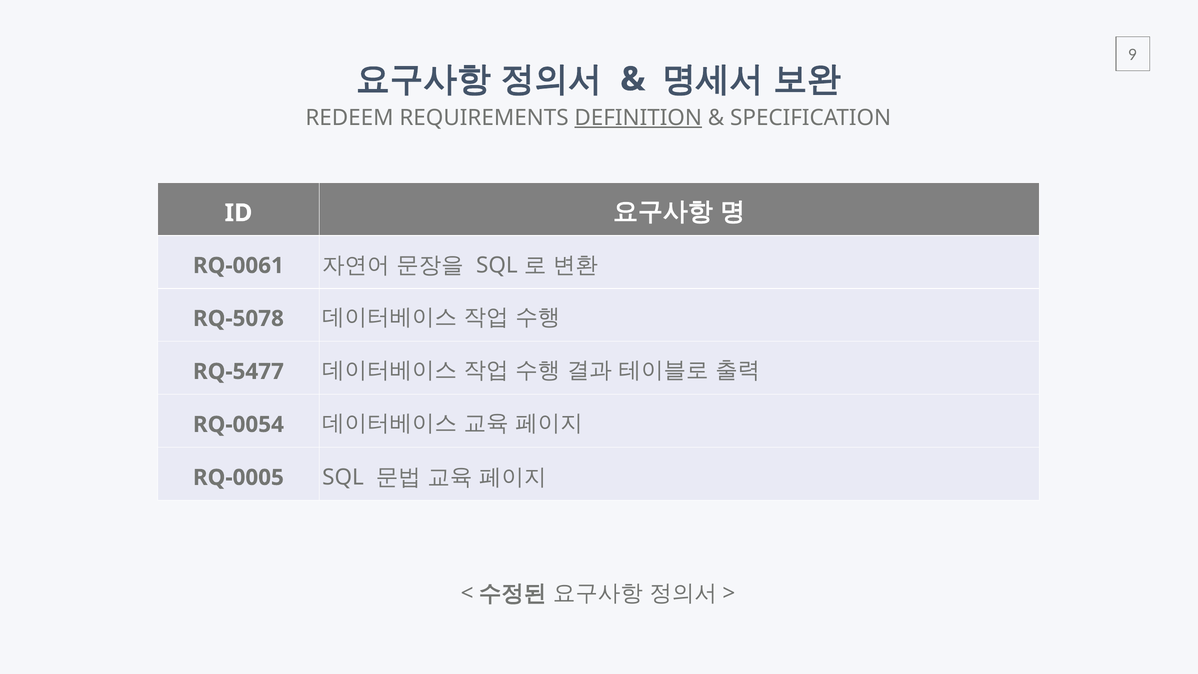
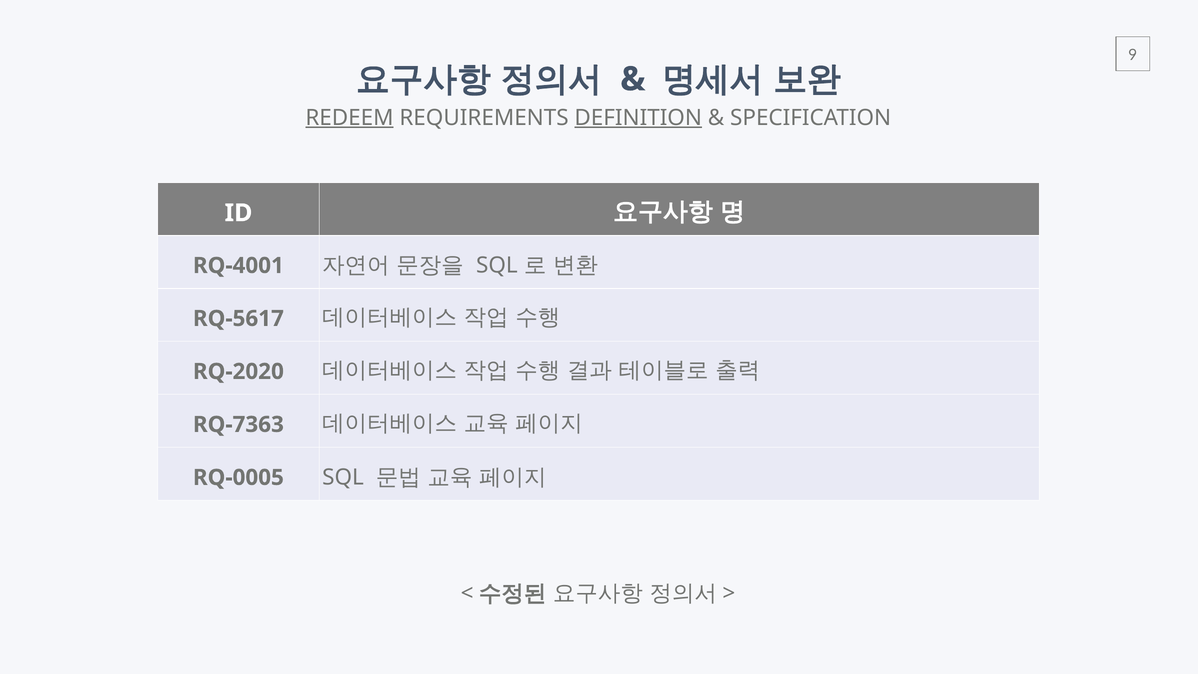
REDEEM underline: none -> present
RQ-0061: RQ-0061 -> RQ-4001
RQ-5078: RQ-5078 -> RQ-5617
RQ-5477: RQ-5477 -> RQ-2020
RQ-0054: RQ-0054 -> RQ-7363
